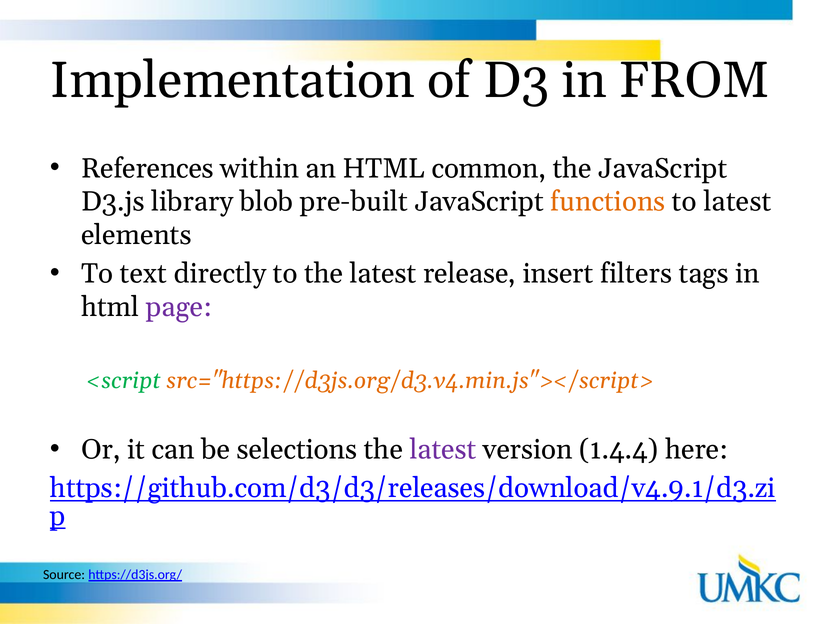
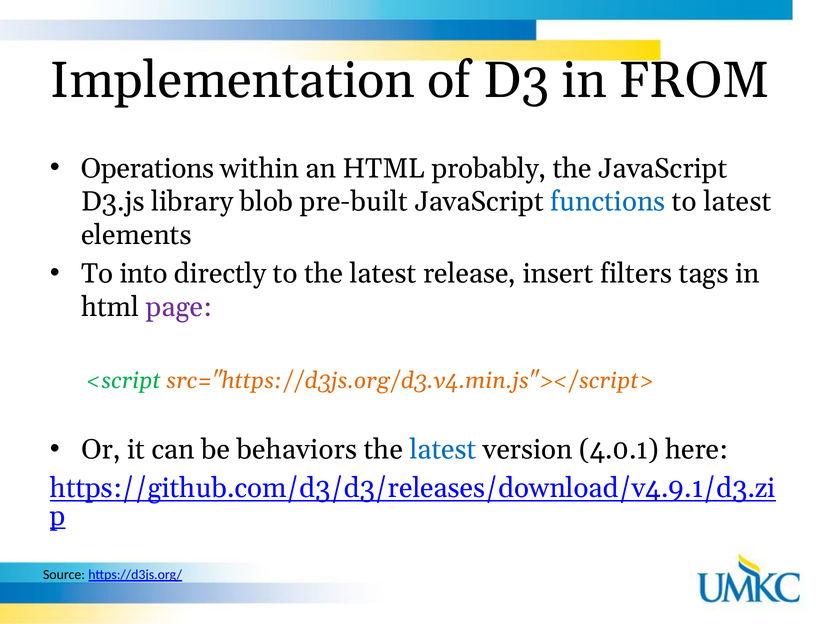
References: References -> Operations
common: common -> probably
functions colour: orange -> blue
text: text -> into
selections: selections -> behaviors
latest at (443, 449) colour: purple -> blue
1.4.4: 1.4.4 -> 4.0.1
